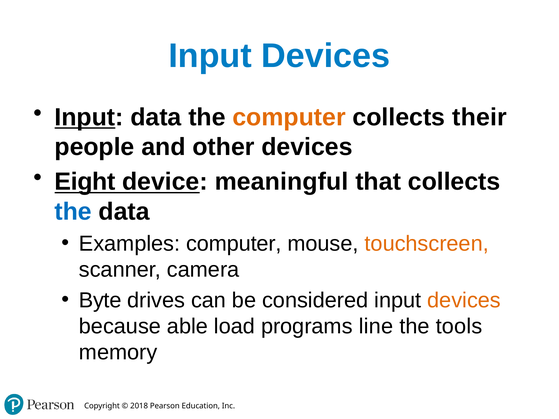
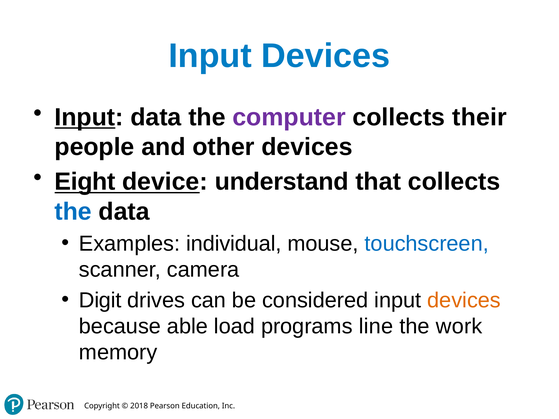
computer at (289, 117) colour: orange -> purple
meaningful: meaningful -> understand
Examples computer: computer -> individual
touchscreen colour: orange -> blue
Byte: Byte -> Digit
tools: tools -> work
